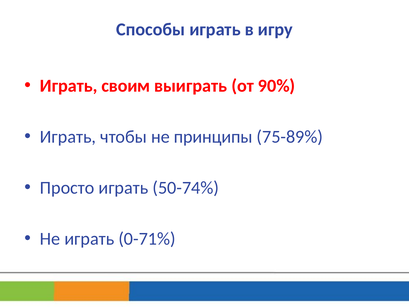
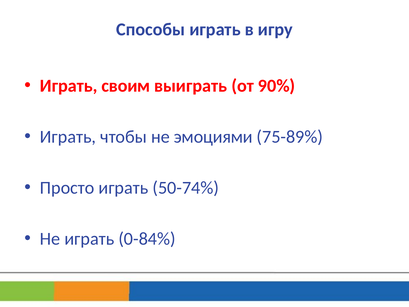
принципы: принципы -> эмоциями
0-71%: 0-71% -> 0-84%
